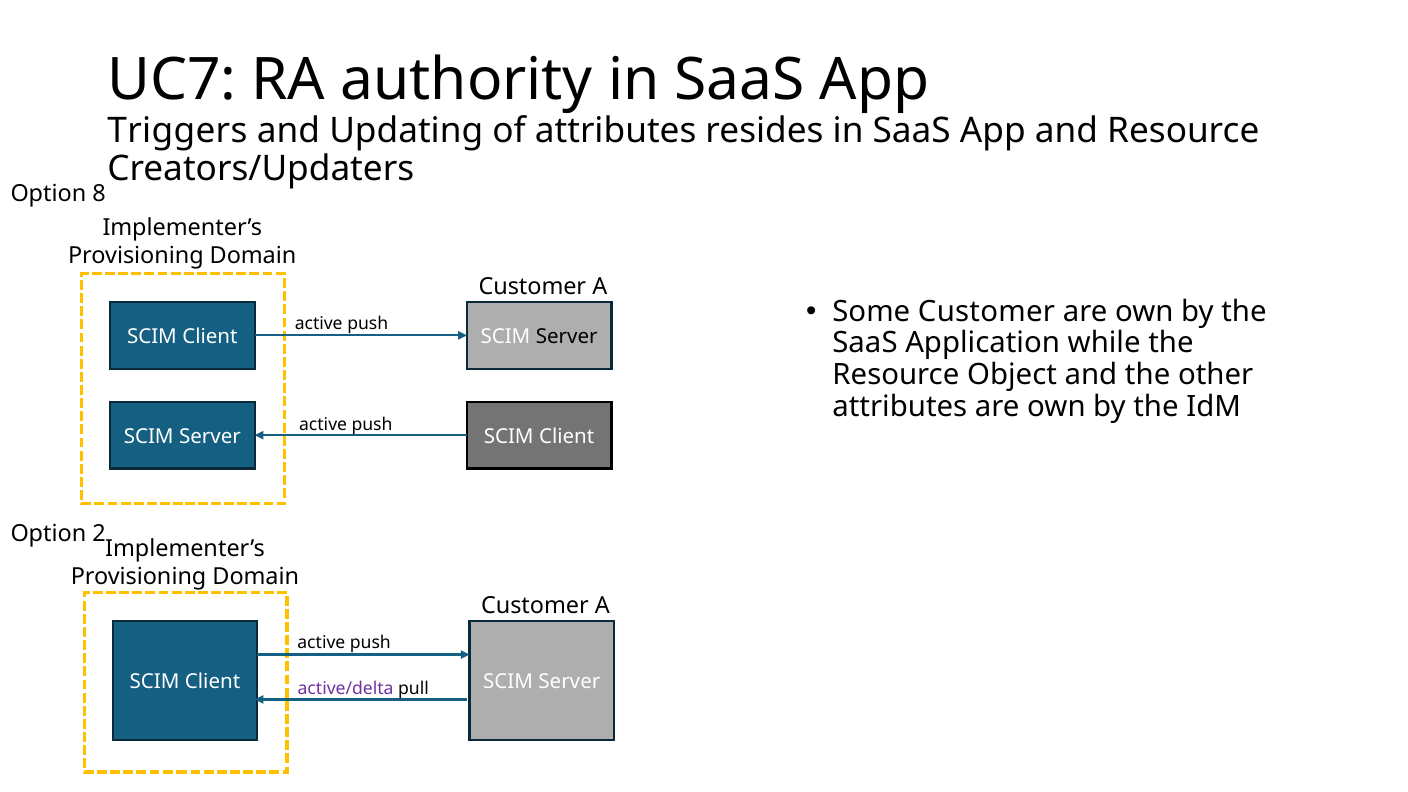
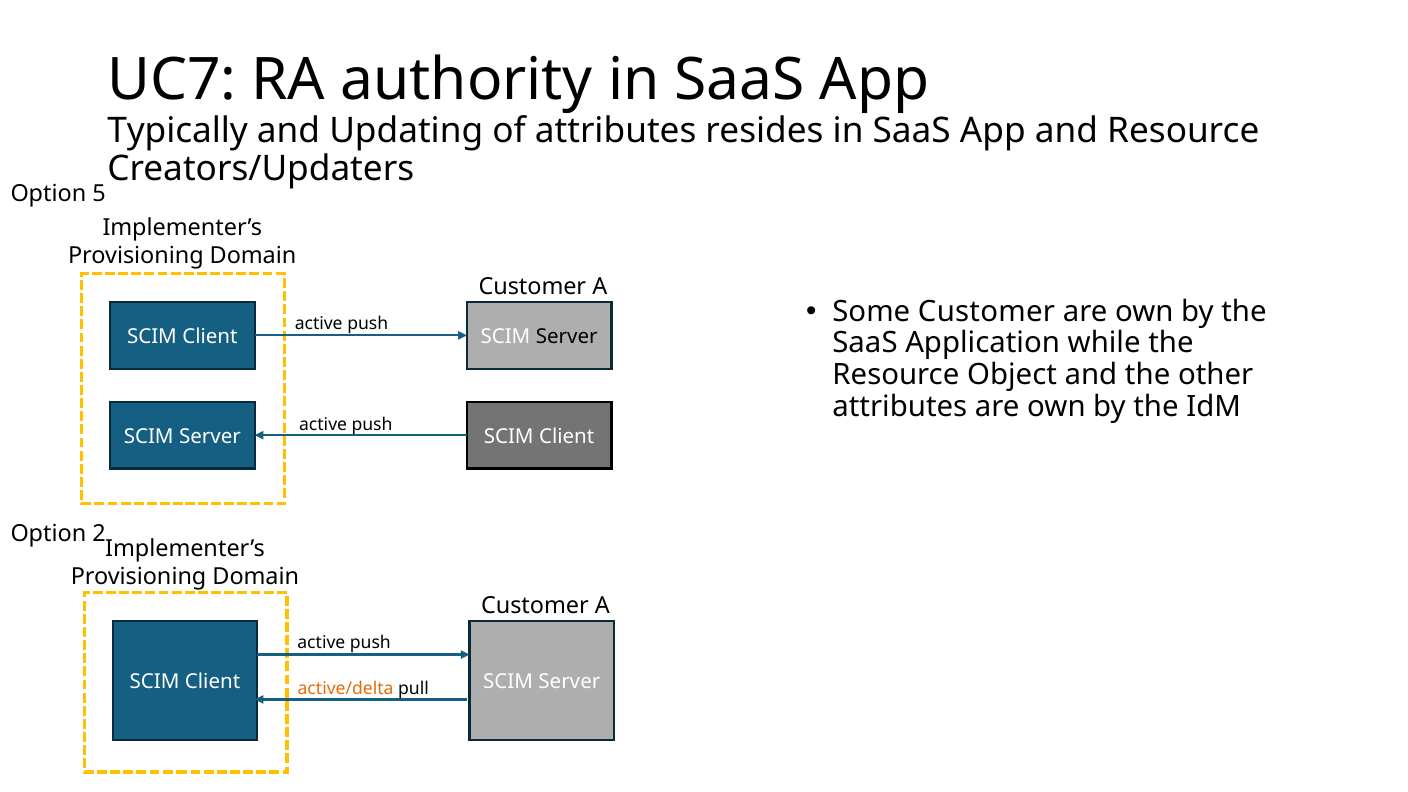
Triggers: Triggers -> Typically
8: 8 -> 5
active/delta colour: purple -> orange
